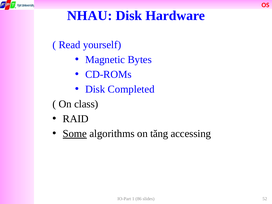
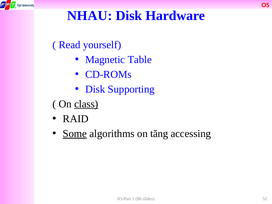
Bytes: Bytes -> Table
Completed: Completed -> Supporting
class underline: none -> present
